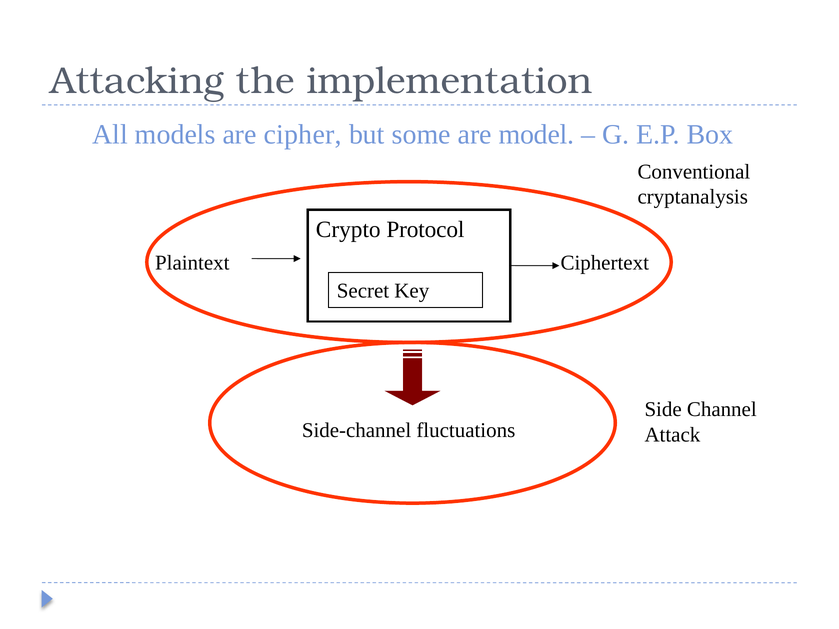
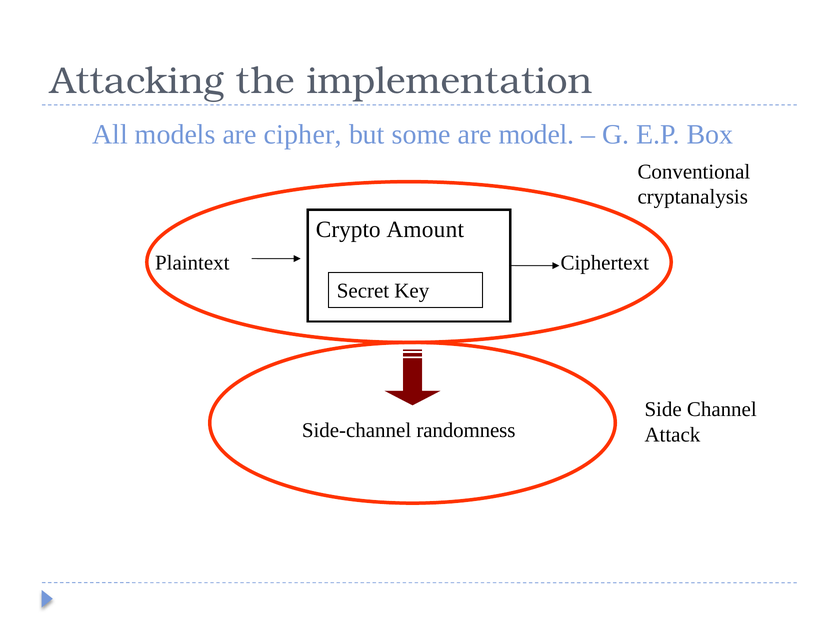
Protocol: Protocol -> Amount
fluctuations: fluctuations -> randomness
